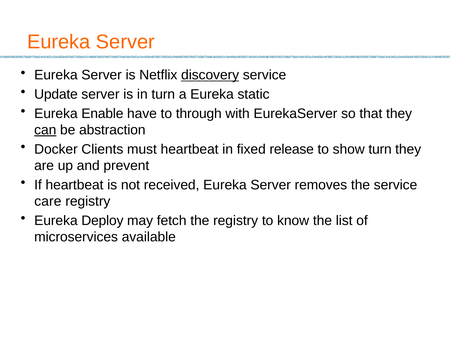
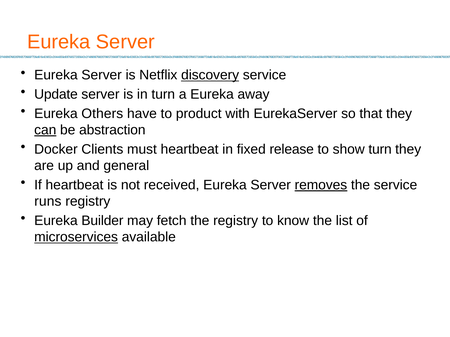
static: static -> away
Enable: Enable -> Others
through: through -> product
prevent: prevent -> general
removes underline: none -> present
care: care -> runs
Deploy: Deploy -> Builder
microservices underline: none -> present
